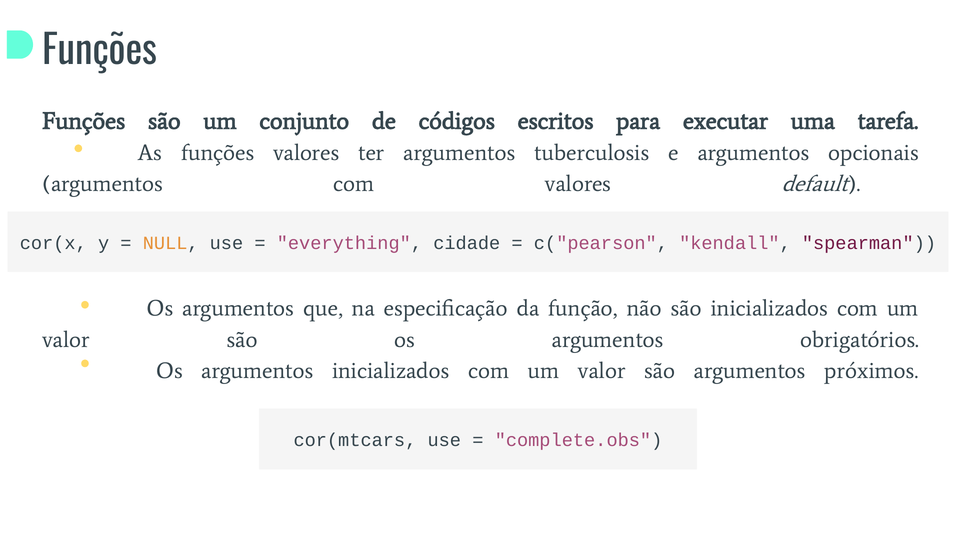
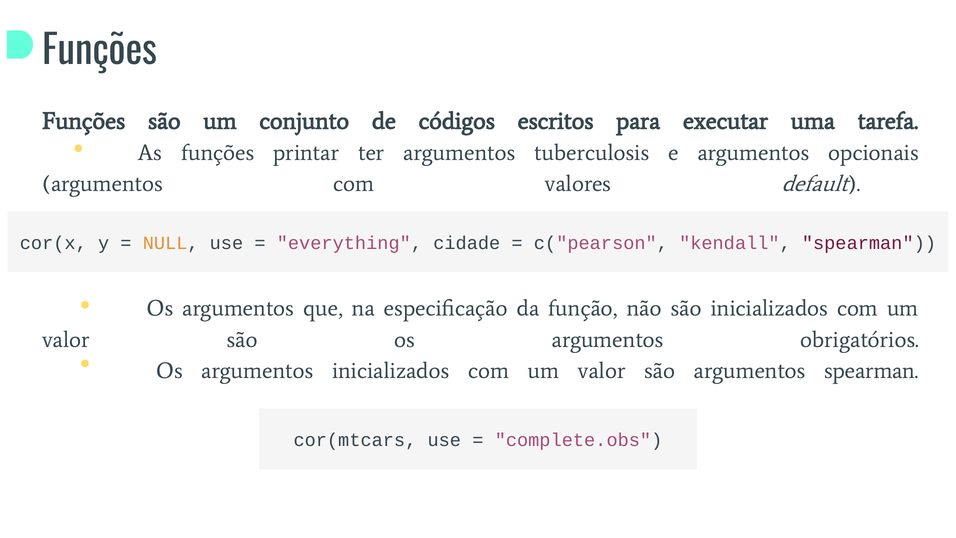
funções valores: valores -> printar
argumentos próximos: próximos -> spearman
